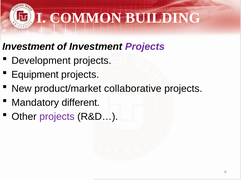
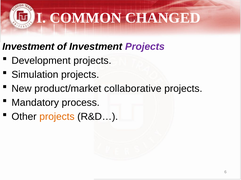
BUILDING: BUILDING -> CHANGED
Equipment: Equipment -> Simulation
different: different -> process
projects at (57, 117) colour: purple -> orange
